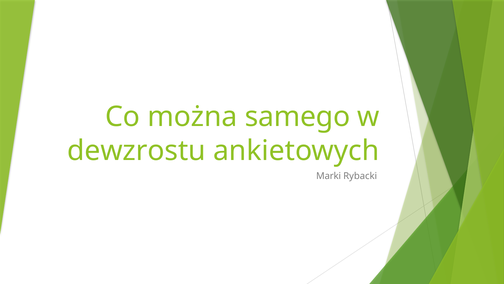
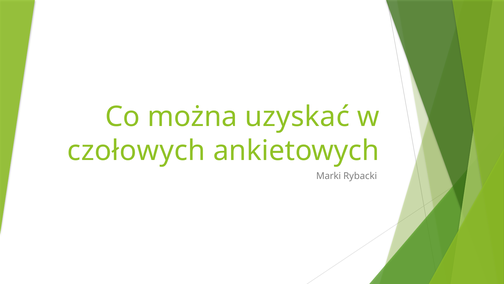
samego: samego -> uzyskać
dewzrostu: dewzrostu -> czołowych
